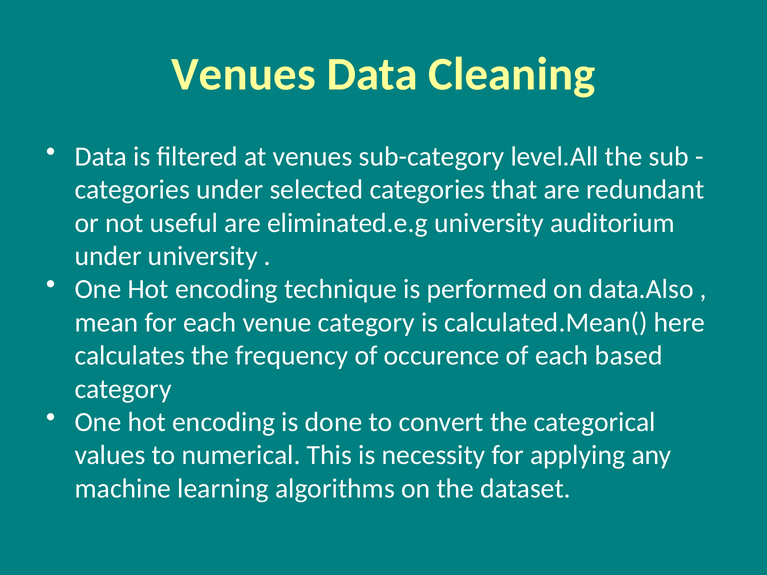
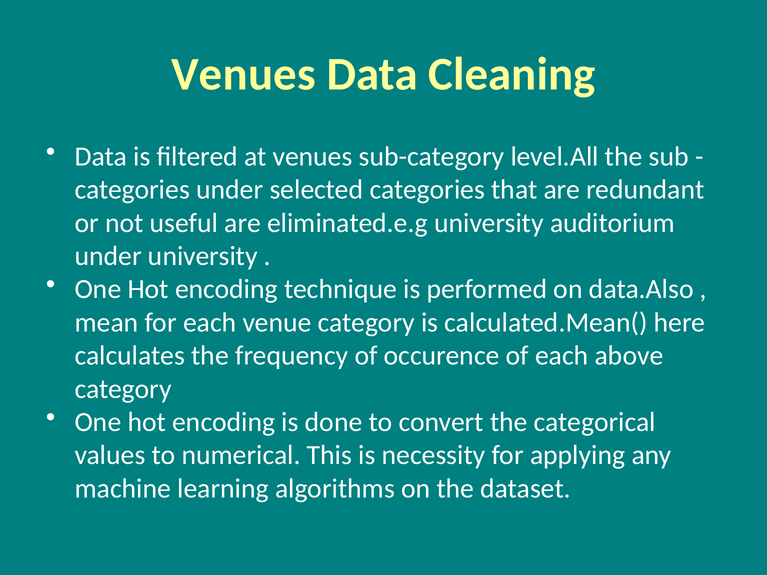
based: based -> above
